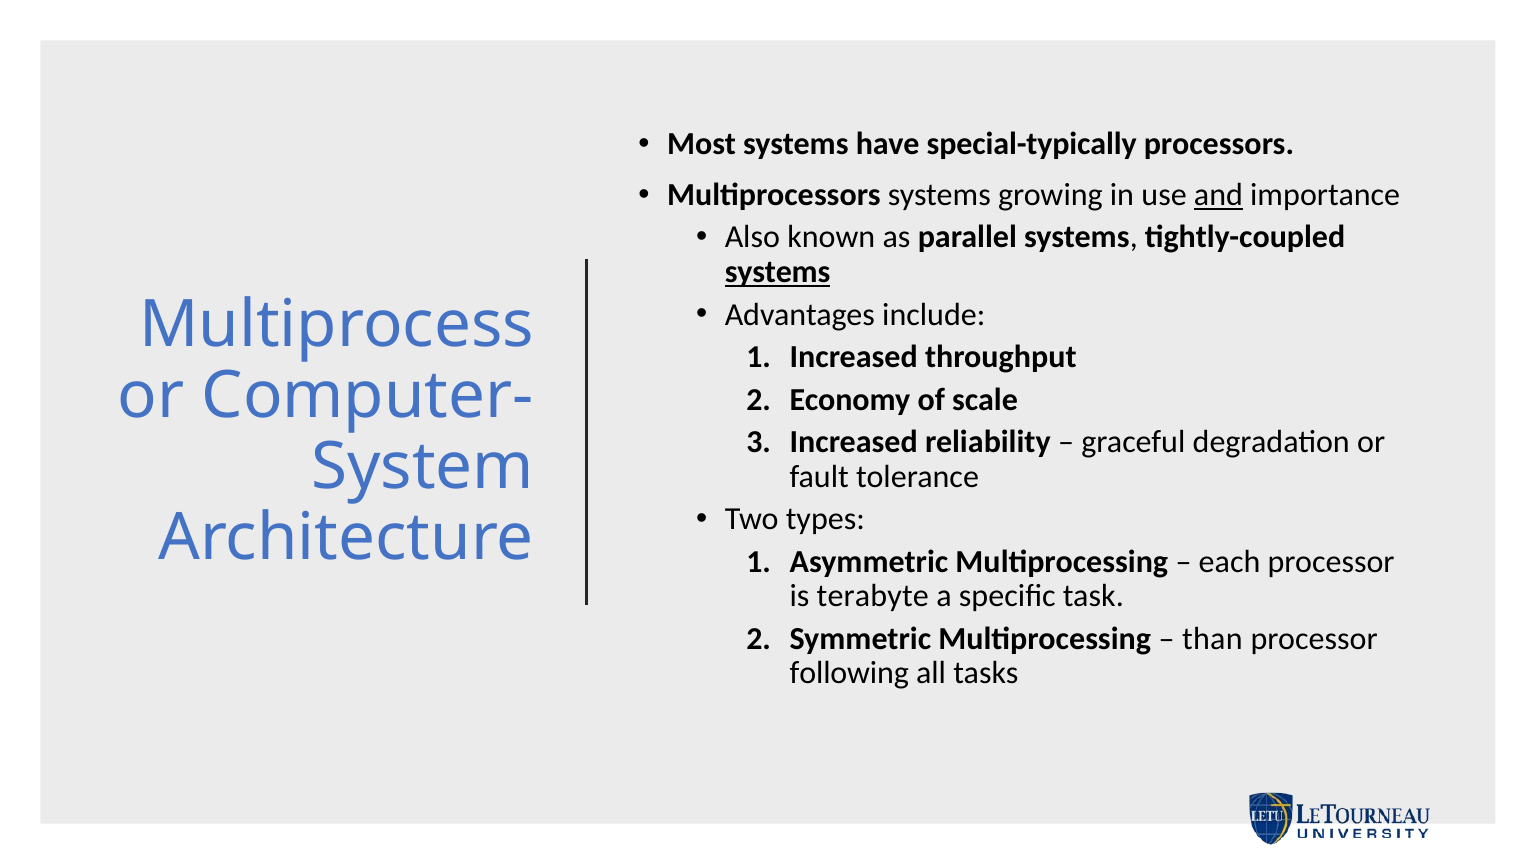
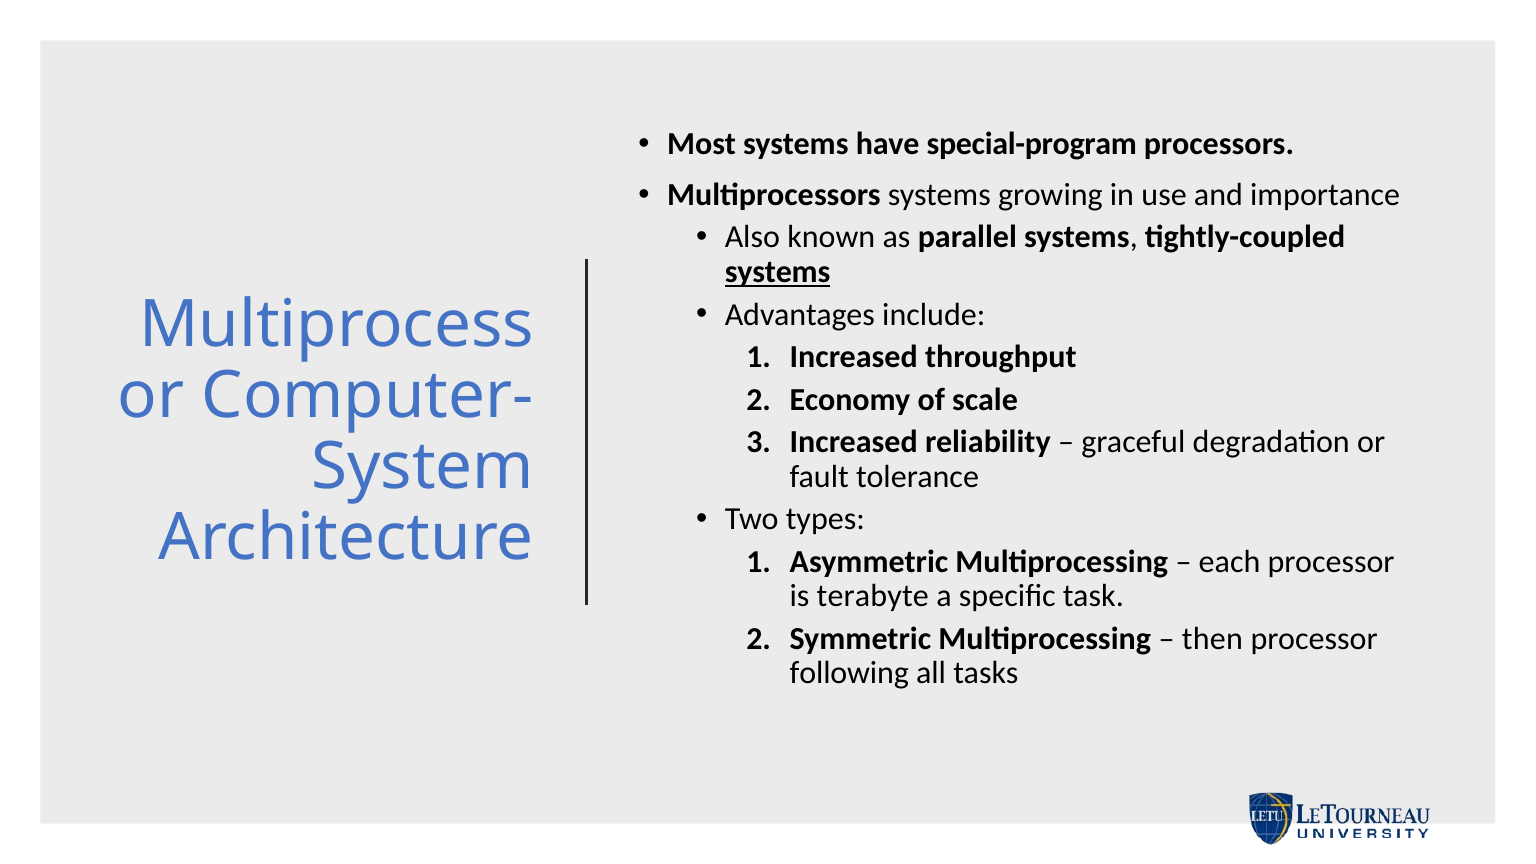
special-typically: special-typically -> special-program
and underline: present -> none
than: than -> then
